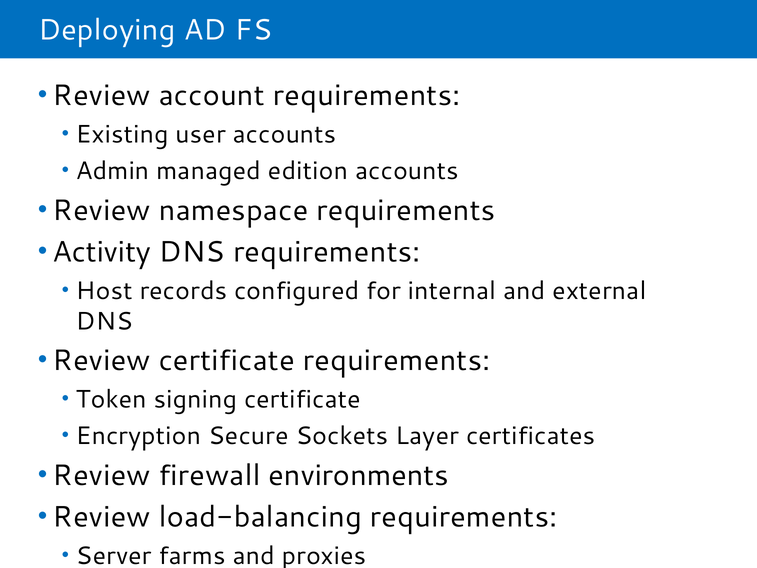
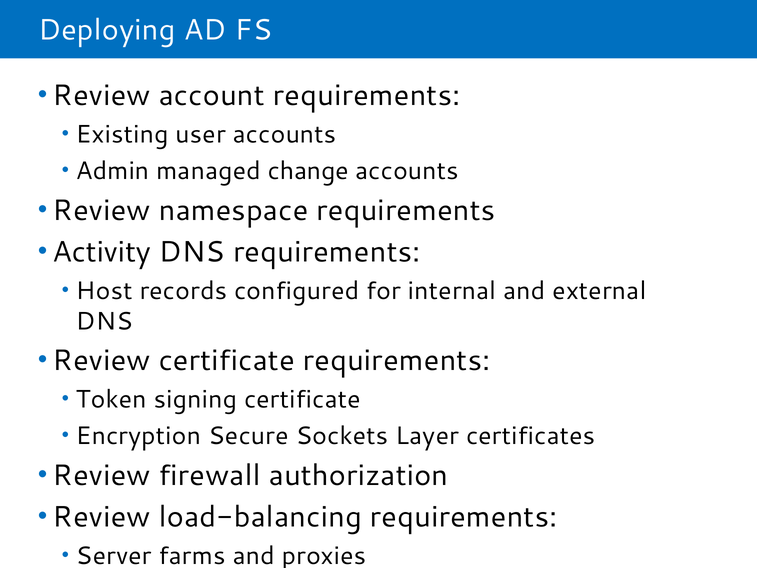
edition: edition -> change
environments: environments -> authorization
